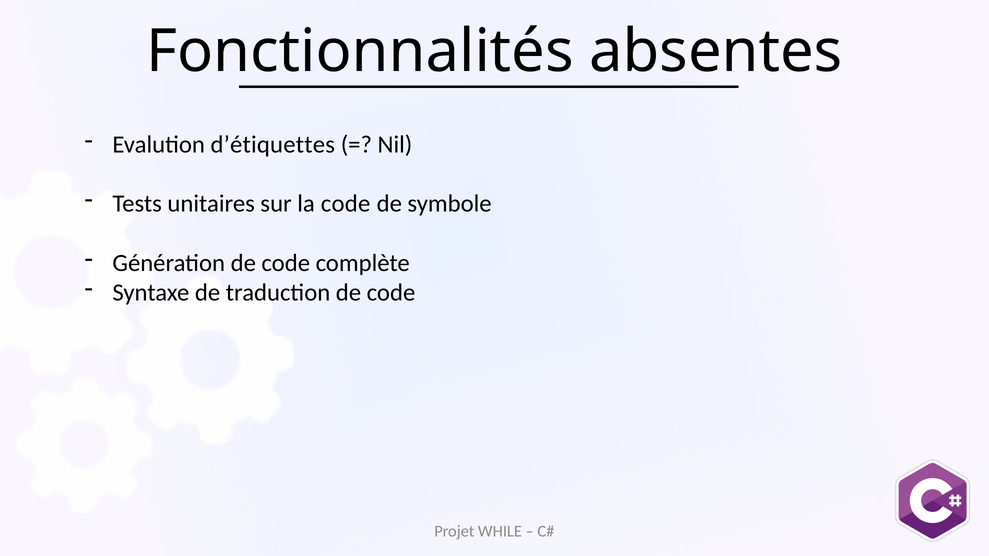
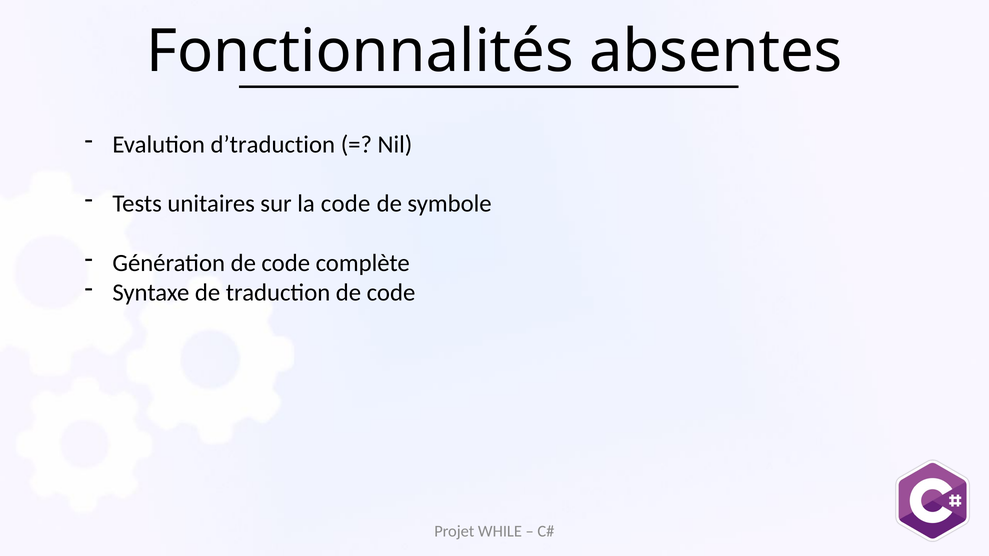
d’étiquettes: d’étiquettes -> d’traduction
